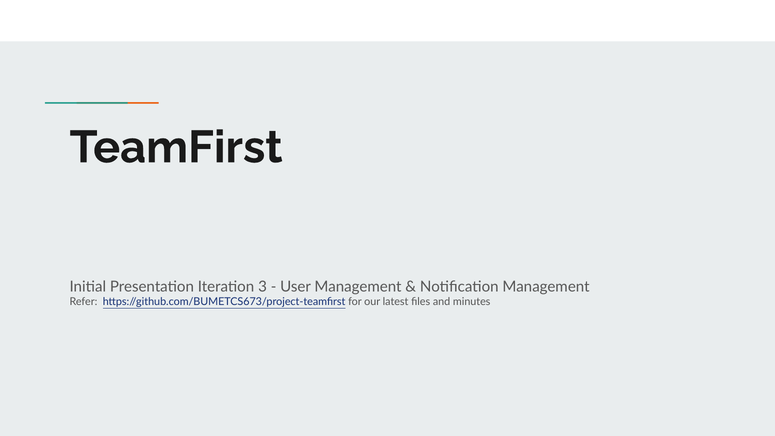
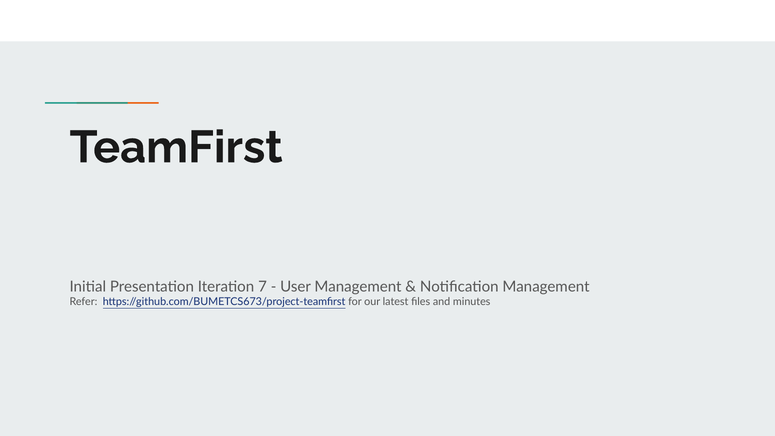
3: 3 -> 7
